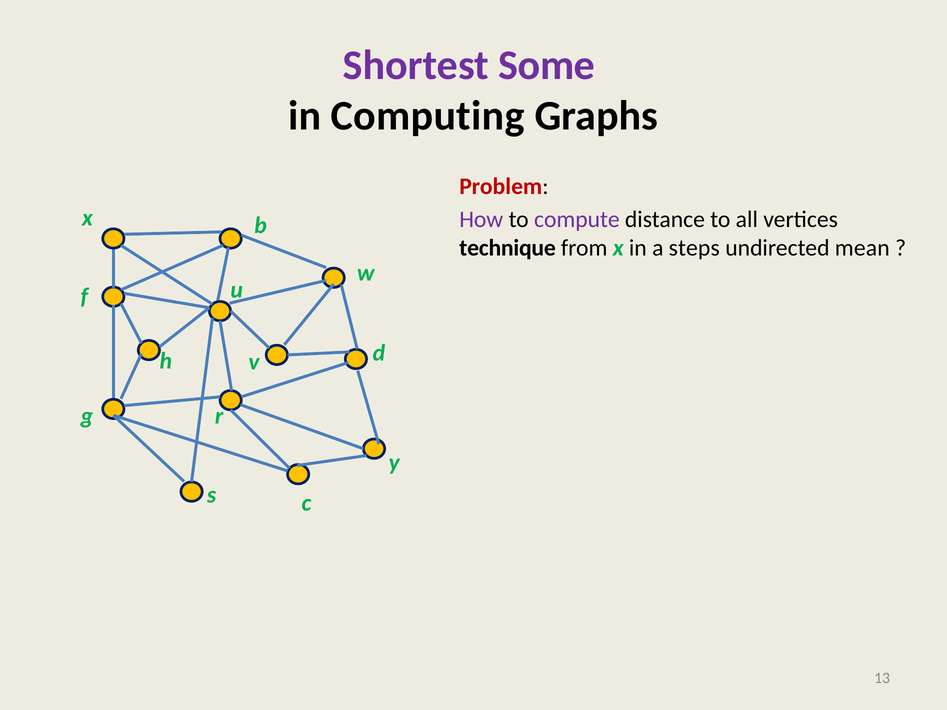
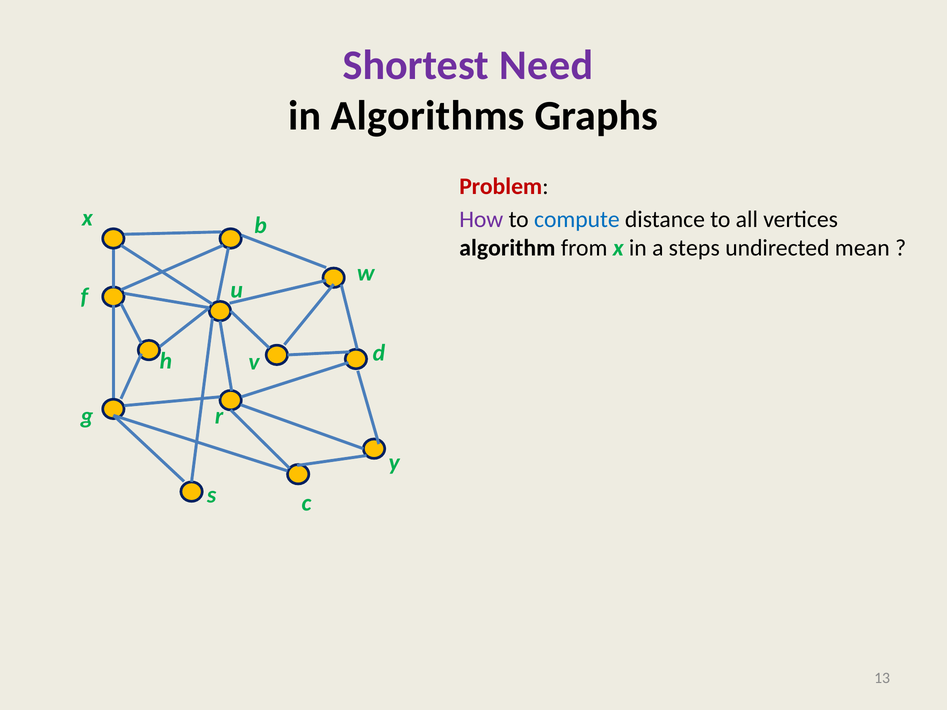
Some: Some -> Need
Computing: Computing -> Algorithms
compute colour: purple -> blue
technique: technique -> algorithm
